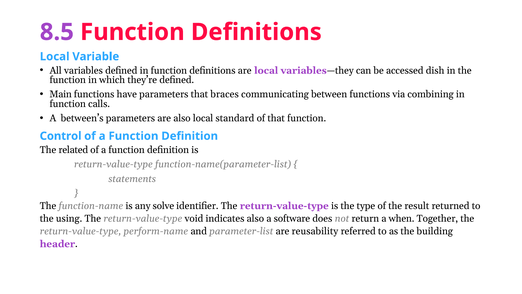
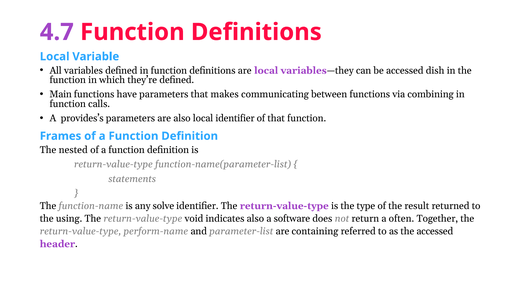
8.5: 8.5 -> 4.7
braces: braces -> makes
between’s: between’s -> provides’s
local standard: standard -> identifier
Control: Control -> Frames
related: related -> nested
when: when -> often
reusability: reusability -> containing
the building: building -> accessed
